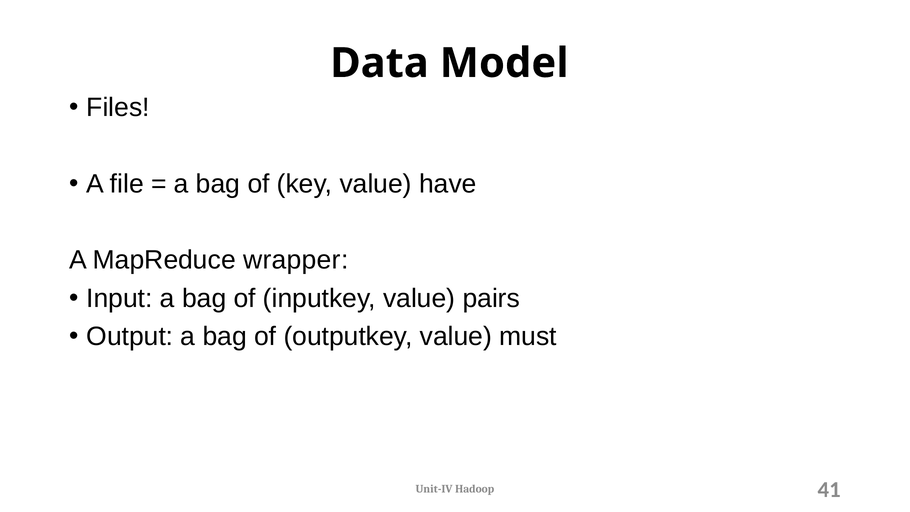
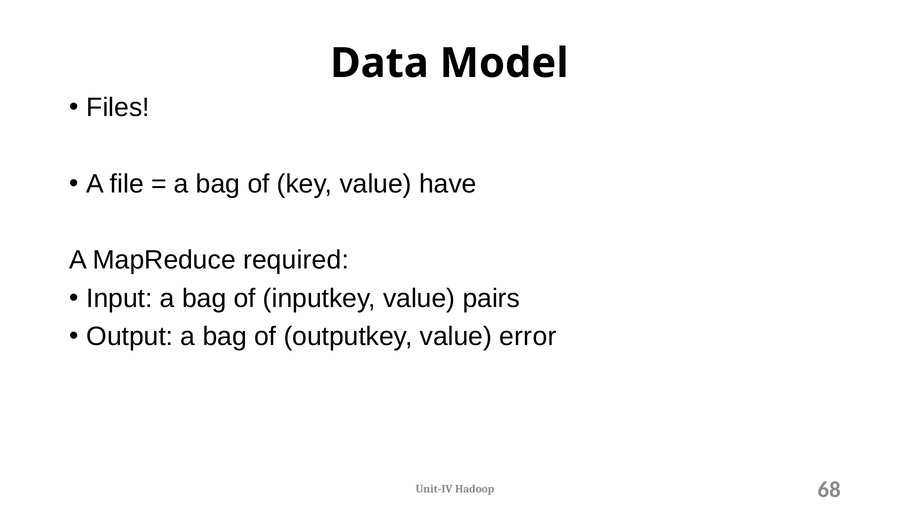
wrapper: wrapper -> required
must: must -> error
41: 41 -> 68
